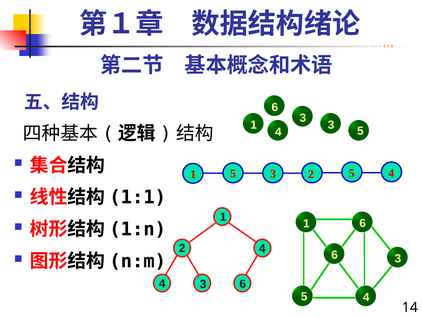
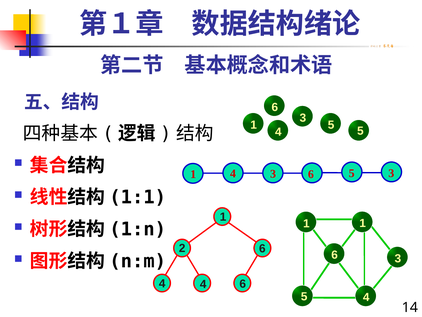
1 3: 3 -> 5
1 5: 5 -> 4
2 at (311, 174): 2 -> 6
4 at (391, 173): 4 -> 3
6 at (363, 223): 6 -> 1
2 4: 4 -> 6
3 at (203, 284): 3 -> 4
